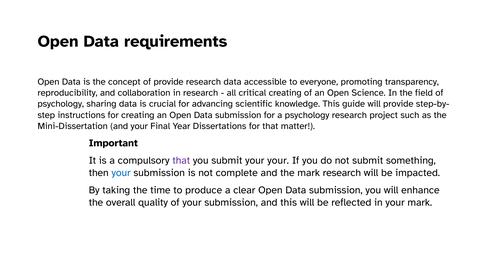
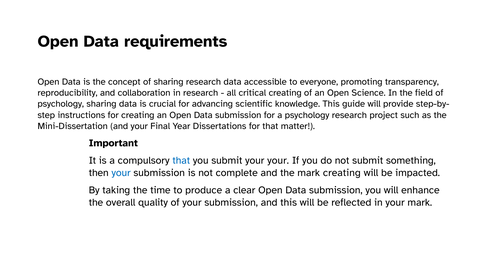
of provide: provide -> sharing
that at (181, 160) colour: purple -> blue
mark research: research -> creating
